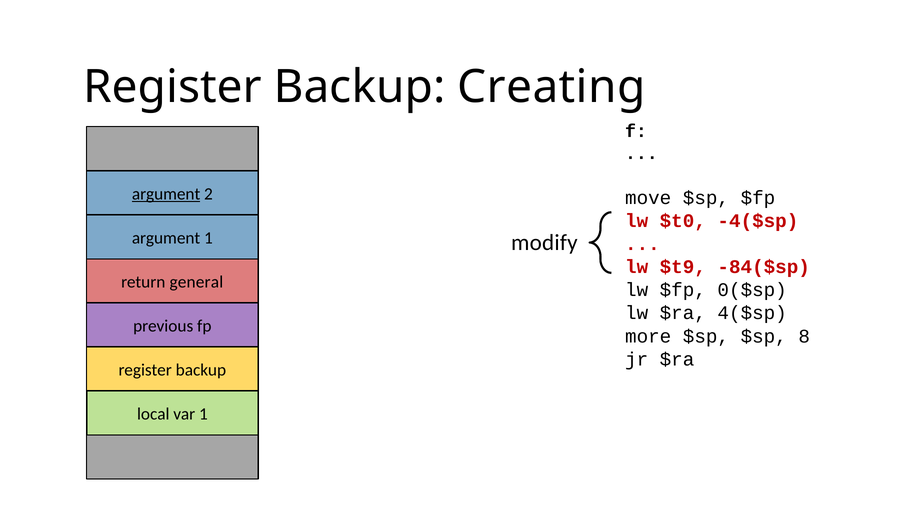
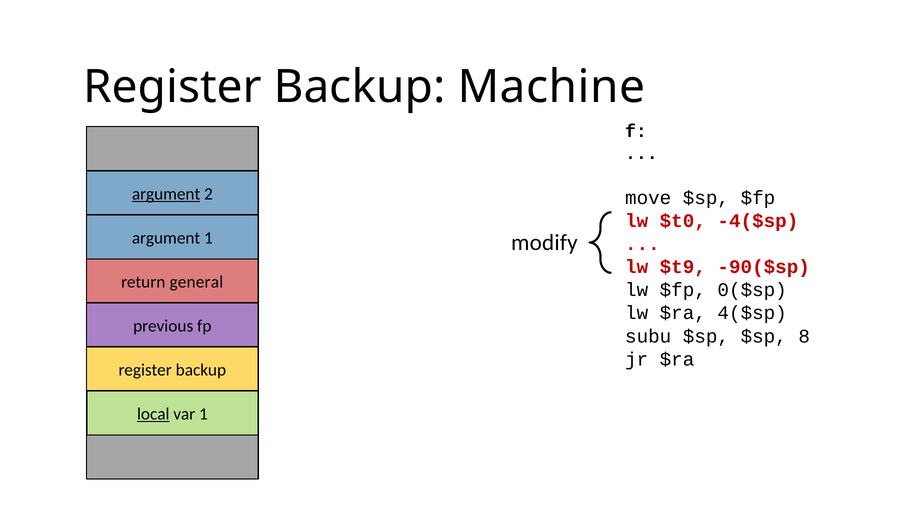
Creating: Creating -> Machine
-84($sp: -84($sp -> -90($sp
more: more -> subu
local underline: none -> present
